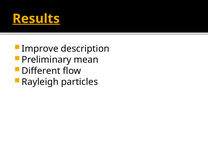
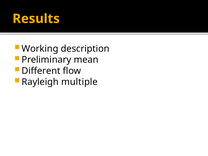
Results underline: present -> none
Improve: Improve -> Working
particles: particles -> multiple
